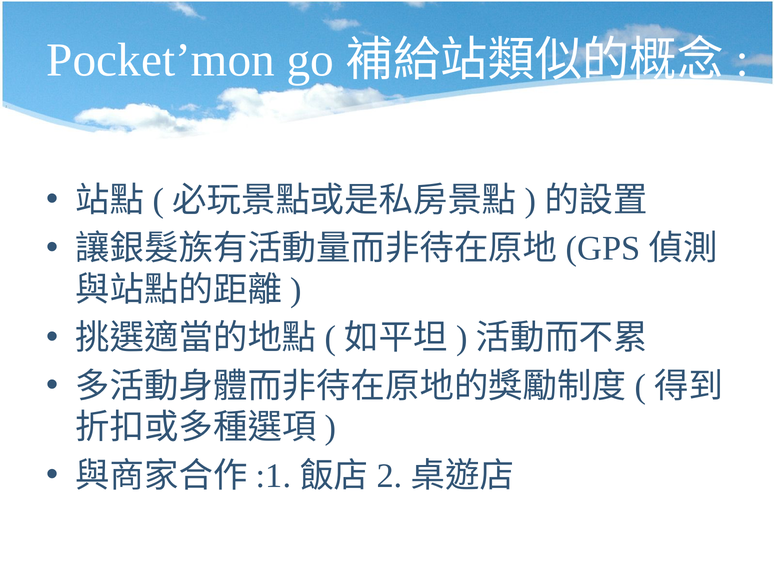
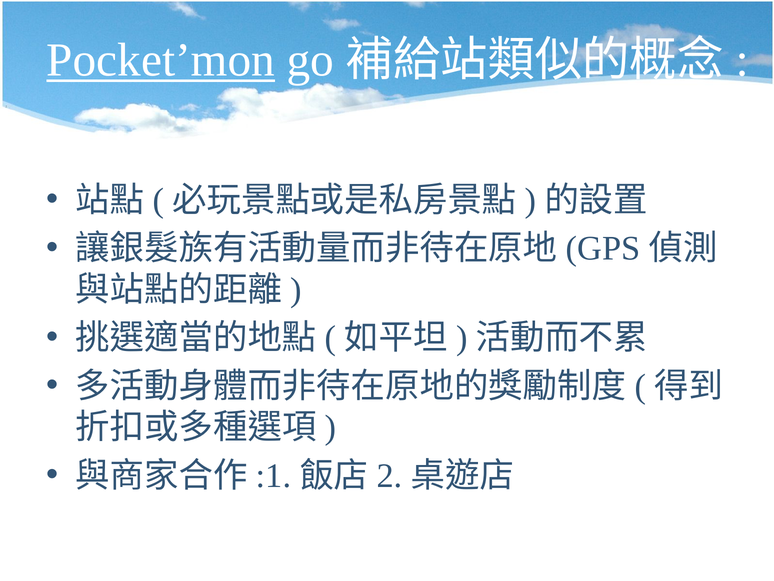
Pocket’mon underline: none -> present
